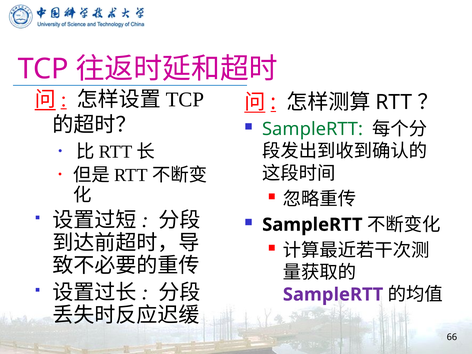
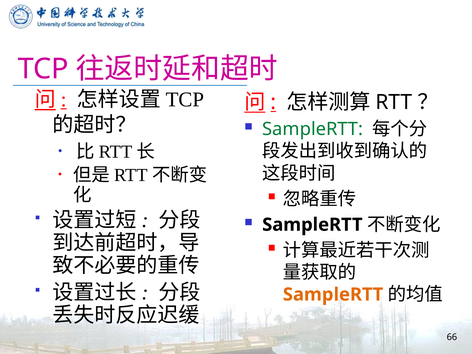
SampleRTT at (333, 295) colour: purple -> orange
